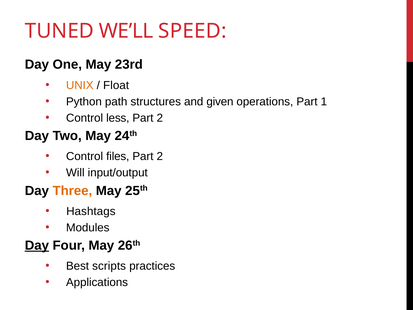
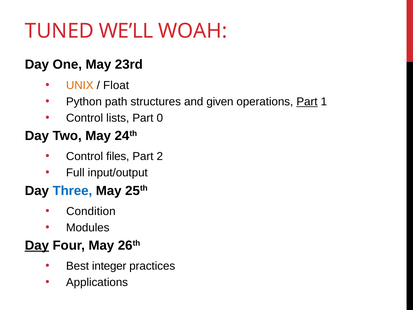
SPEED: SPEED -> WOAH
Part at (307, 101) underline: none -> present
less: less -> lists
2 at (160, 118): 2 -> 0
Will: Will -> Full
Three colour: orange -> blue
Hashtags: Hashtags -> Condition
scripts: scripts -> integer
